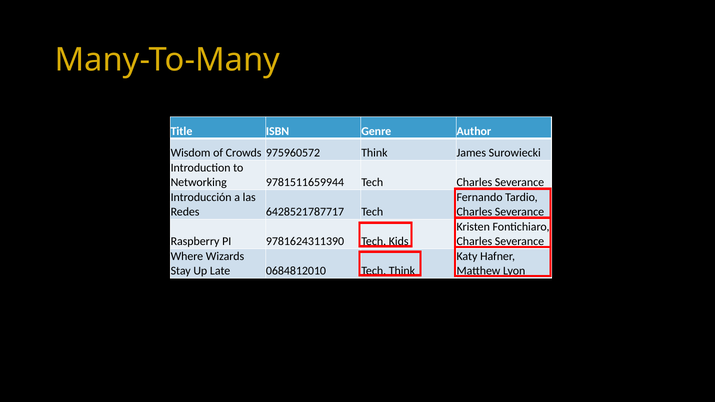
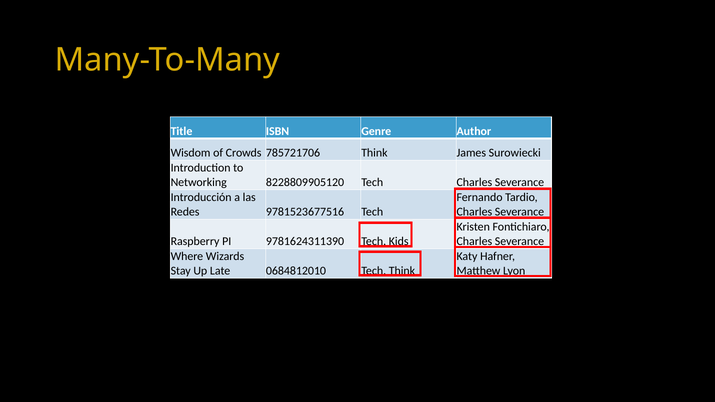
975960572: 975960572 -> 785721706
9781511659944: 9781511659944 -> 8228809905120
6428521787717: 6428521787717 -> 9781523677516
